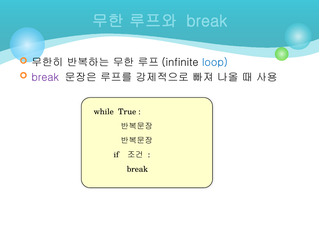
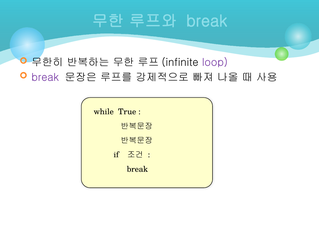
loop colour: blue -> purple
